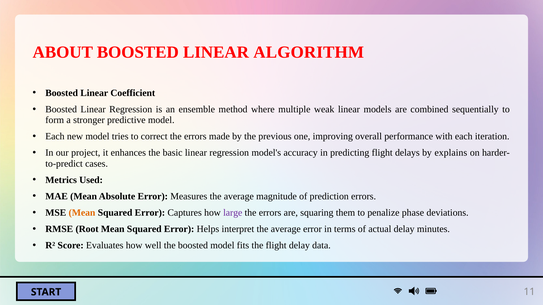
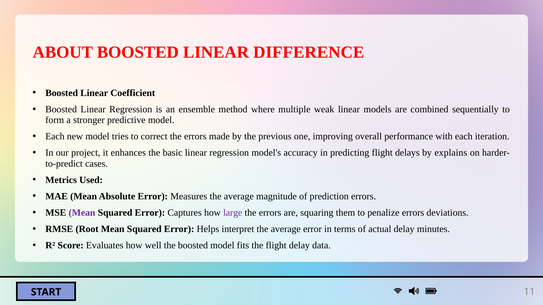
ALGORITHM: ALGORITHM -> DIFFERENCE
Mean at (82, 213) colour: orange -> purple
penalize phase: phase -> errors
